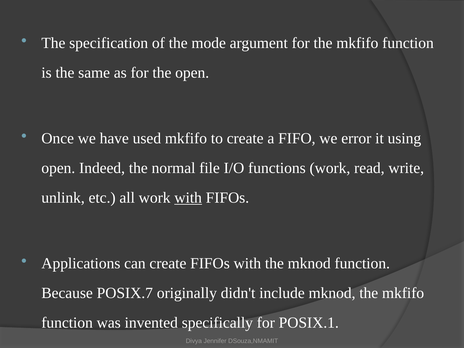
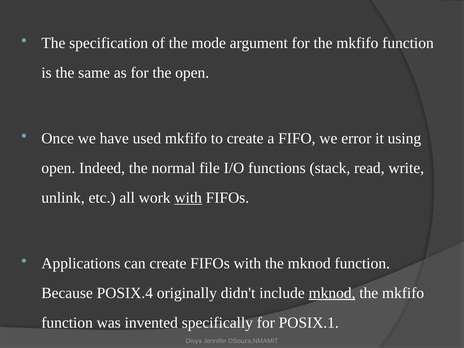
functions work: work -> stack
POSIX.7: POSIX.7 -> POSIX.4
mknod at (332, 293) underline: none -> present
